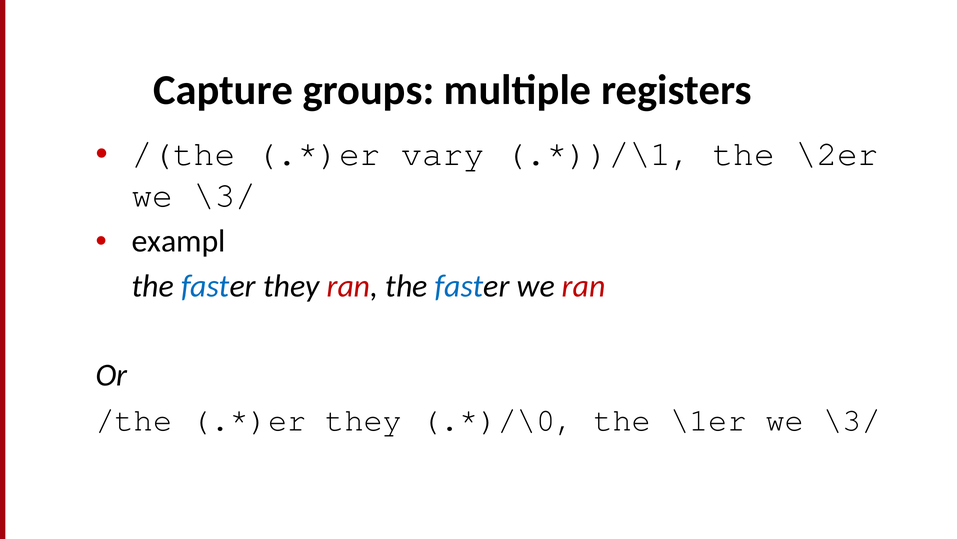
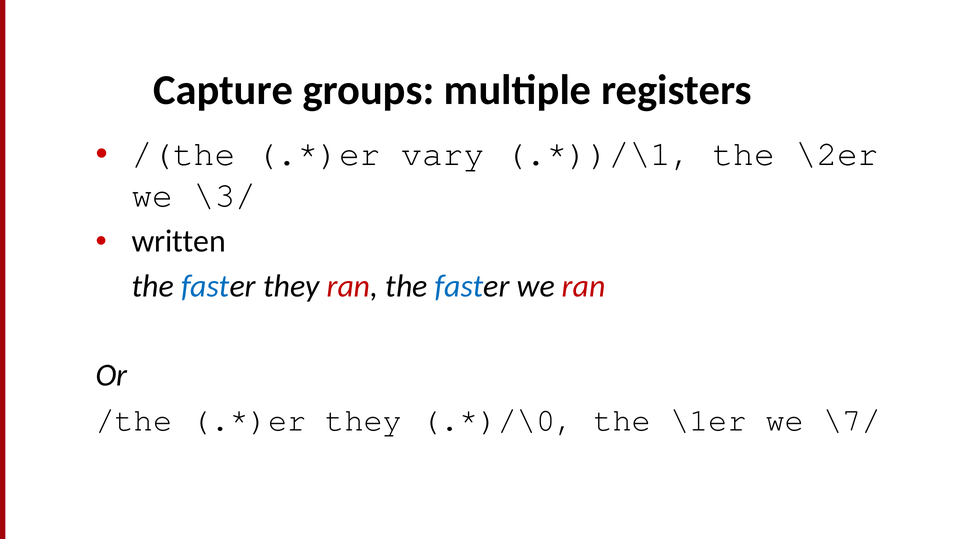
exampl: exampl -> written
\1er we \3/: \3/ -> \7/
